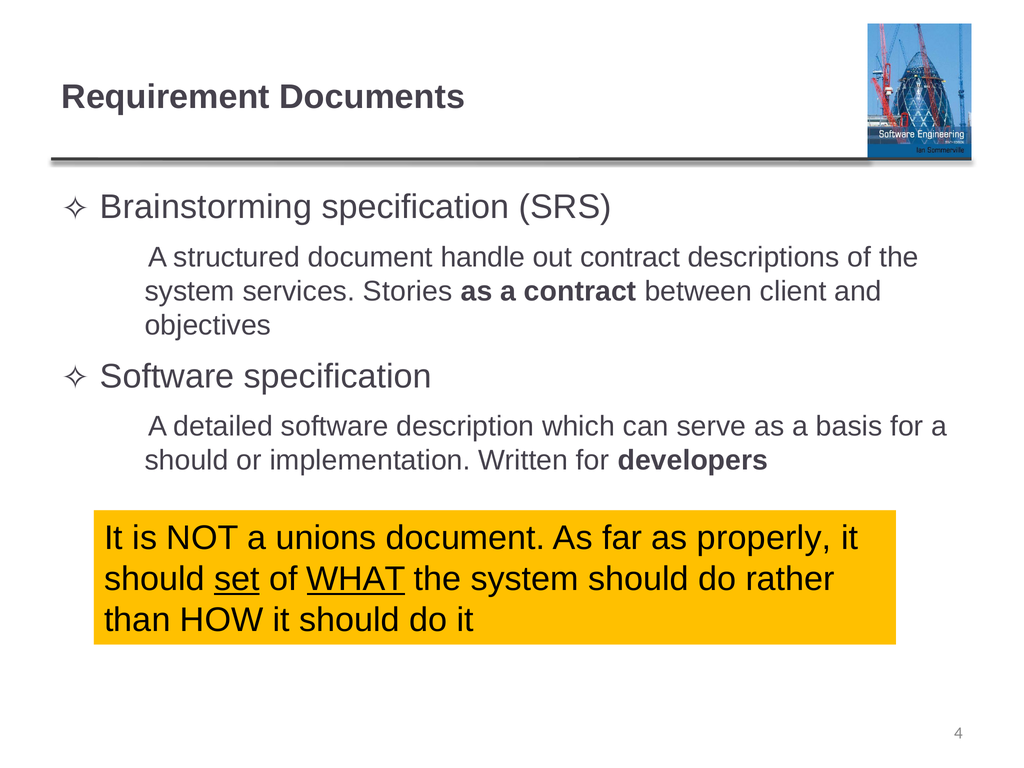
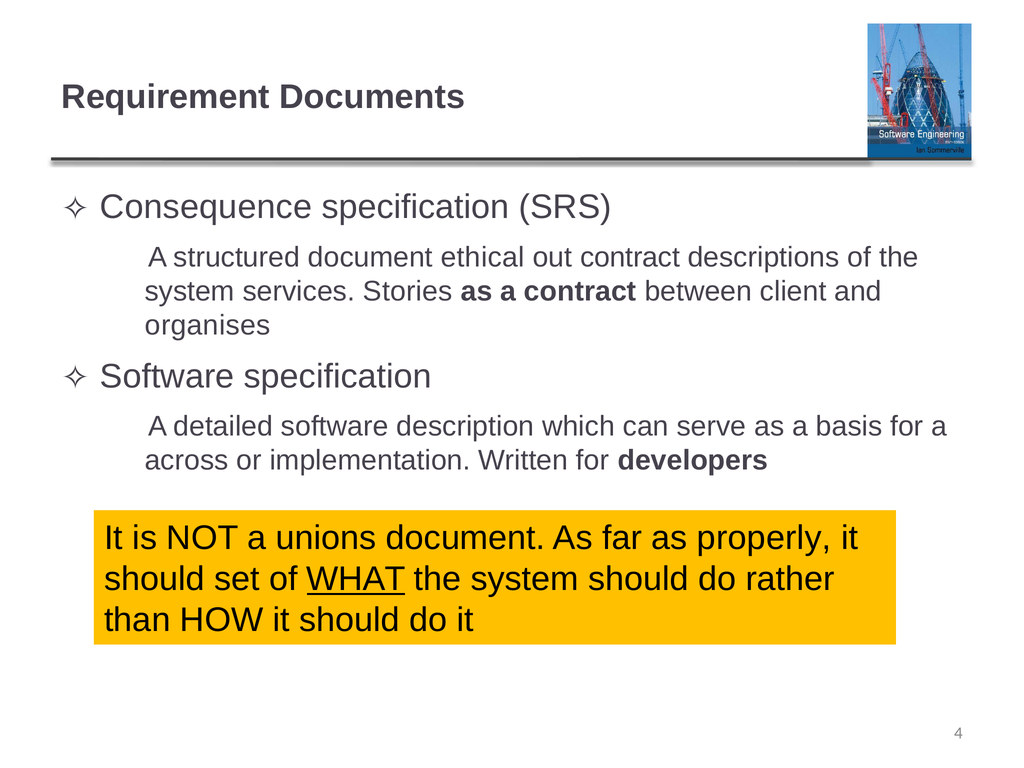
Brainstorming: Brainstorming -> Consequence
handle: handle -> ethical
objectives: objectives -> organises
should at (187, 460): should -> across
set underline: present -> none
